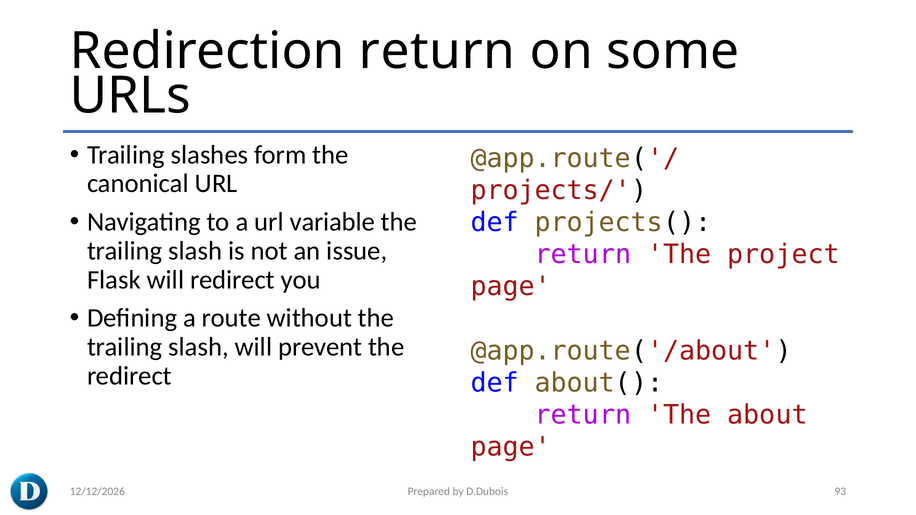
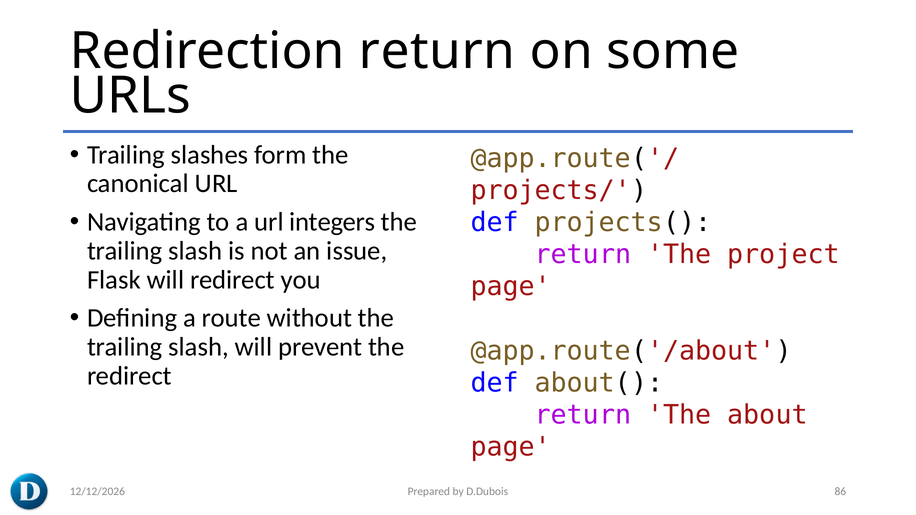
variable: variable -> integers
93: 93 -> 86
